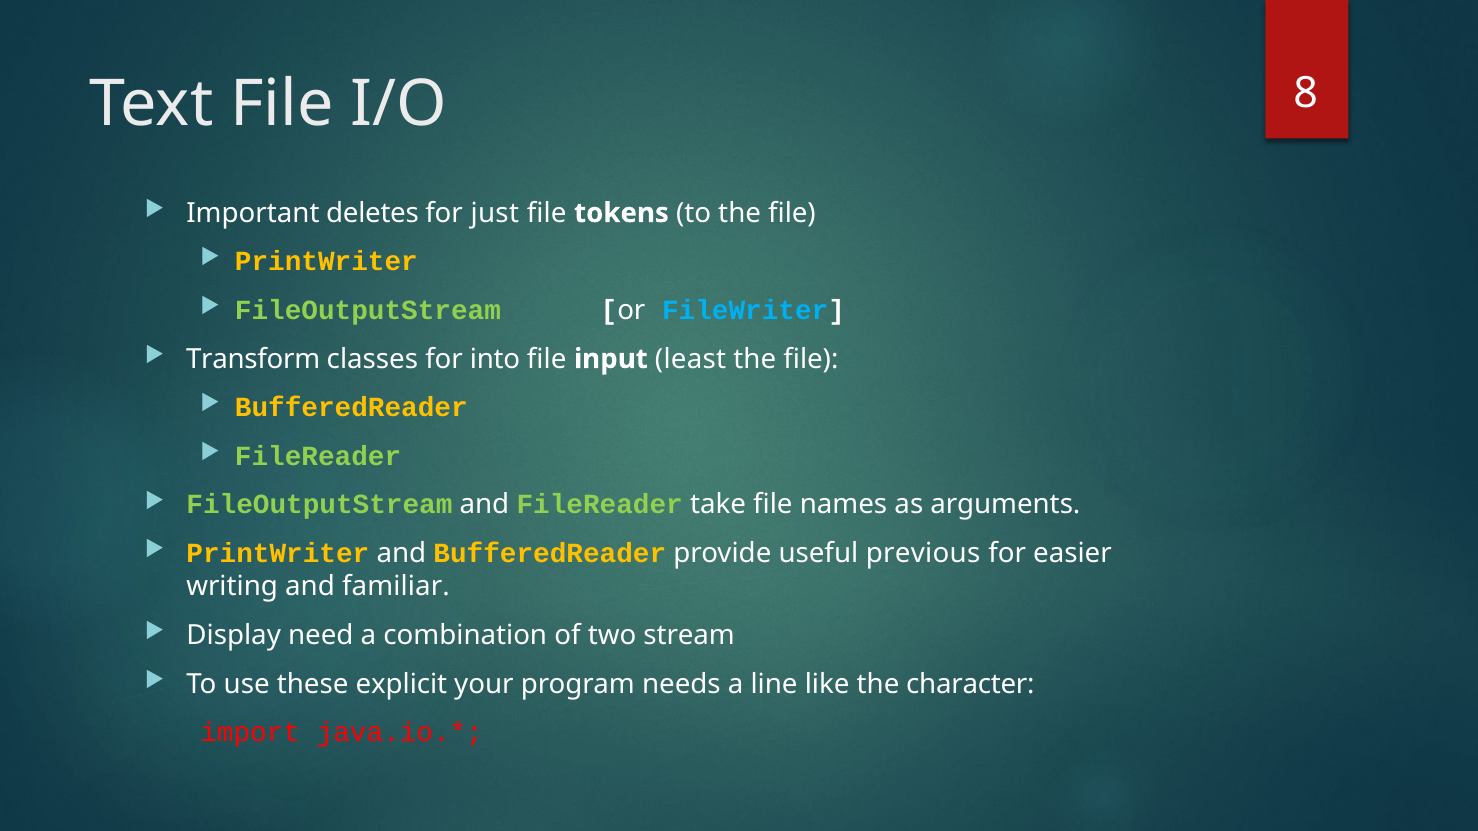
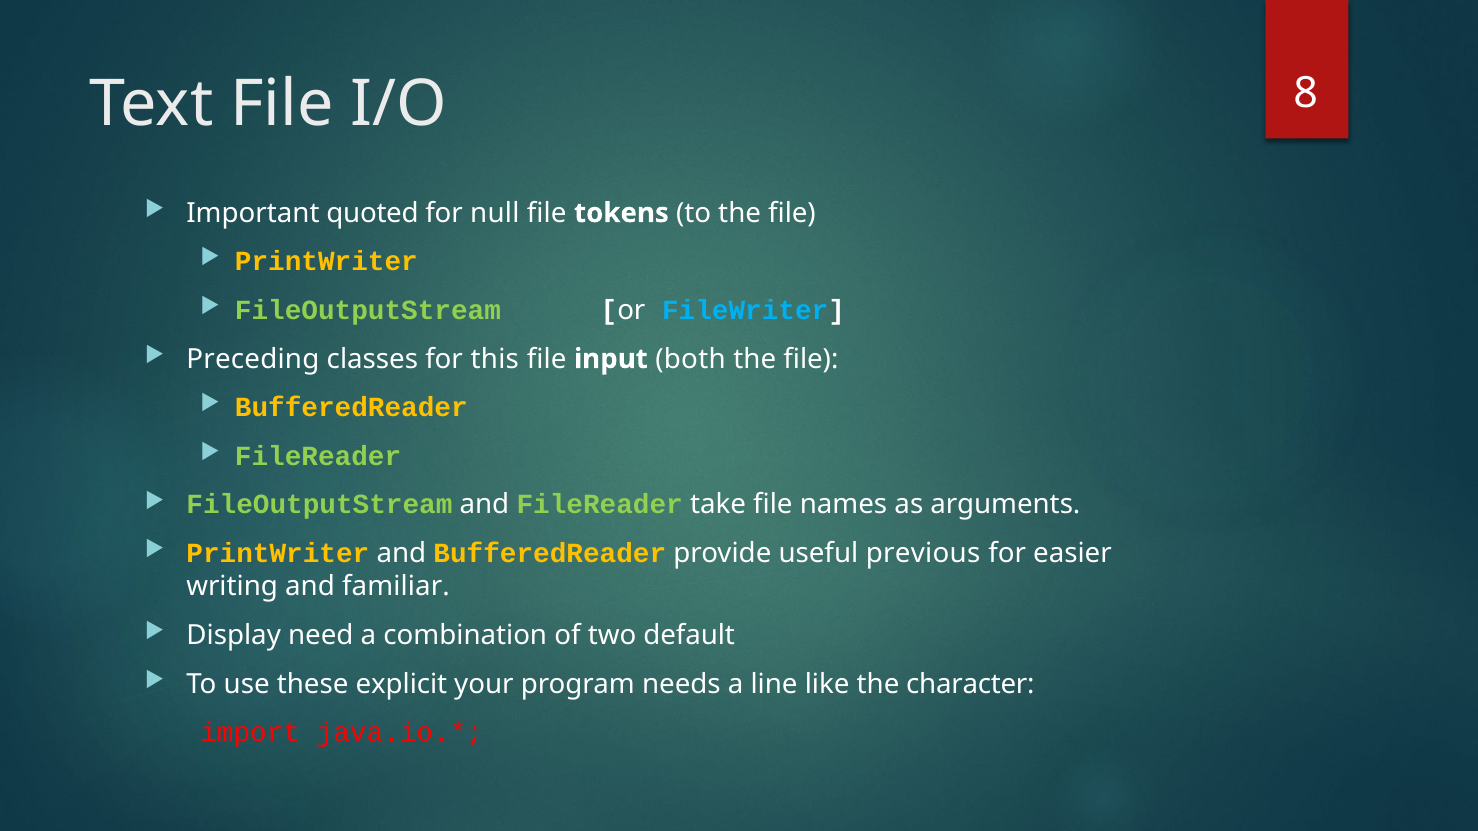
deletes: deletes -> quoted
just: just -> null
Transform: Transform -> Preceding
into: into -> this
least: least -> both
stream: stream -> default
